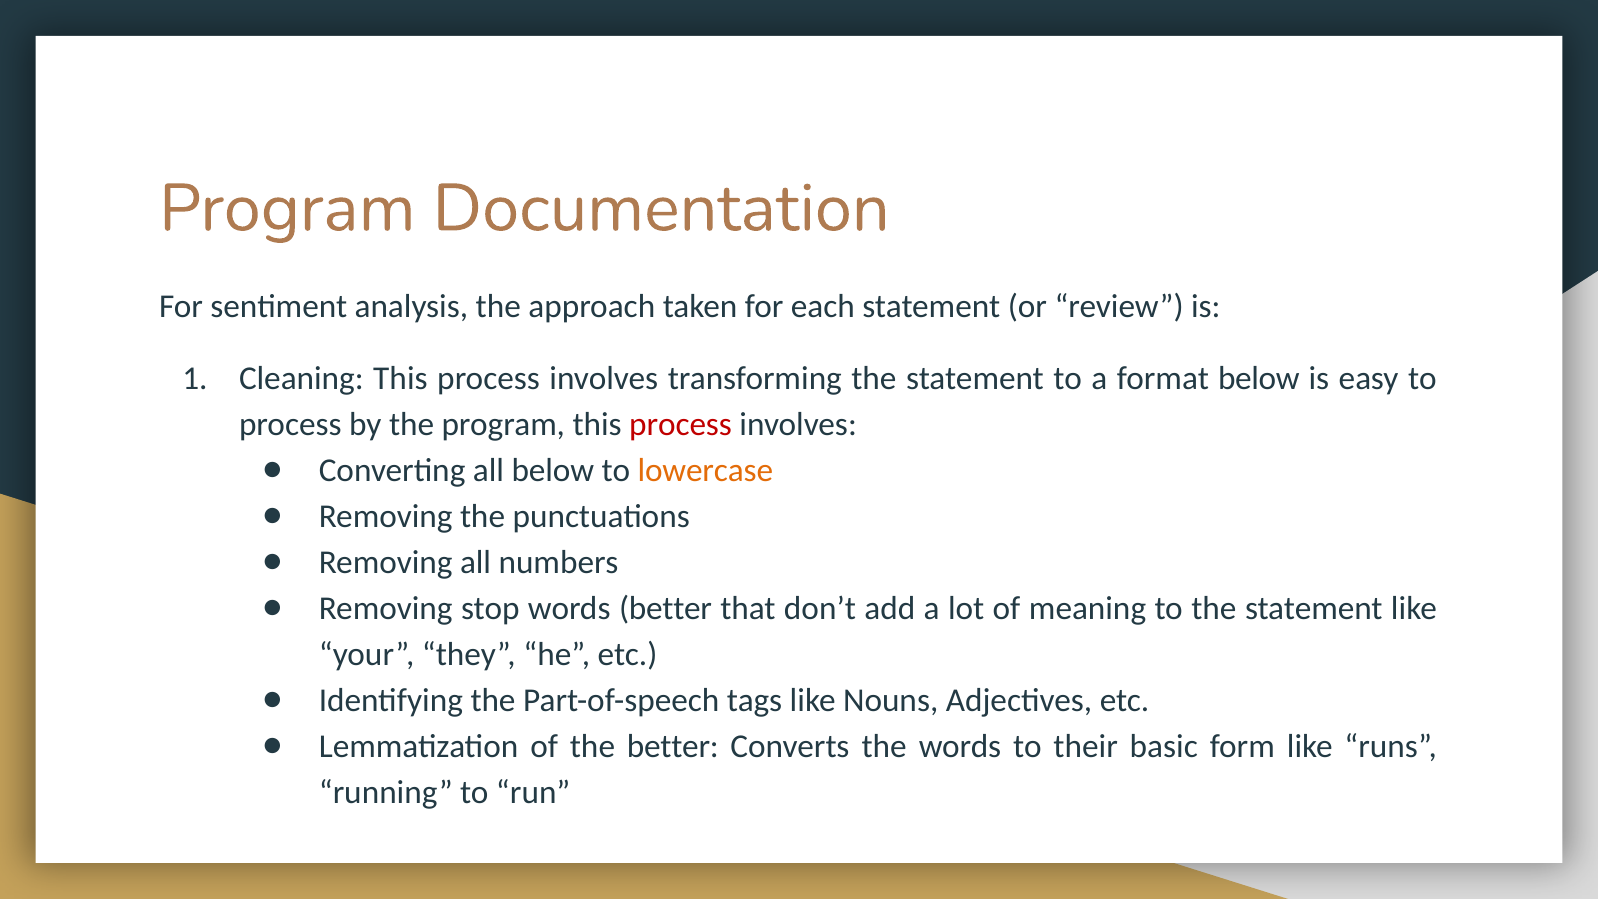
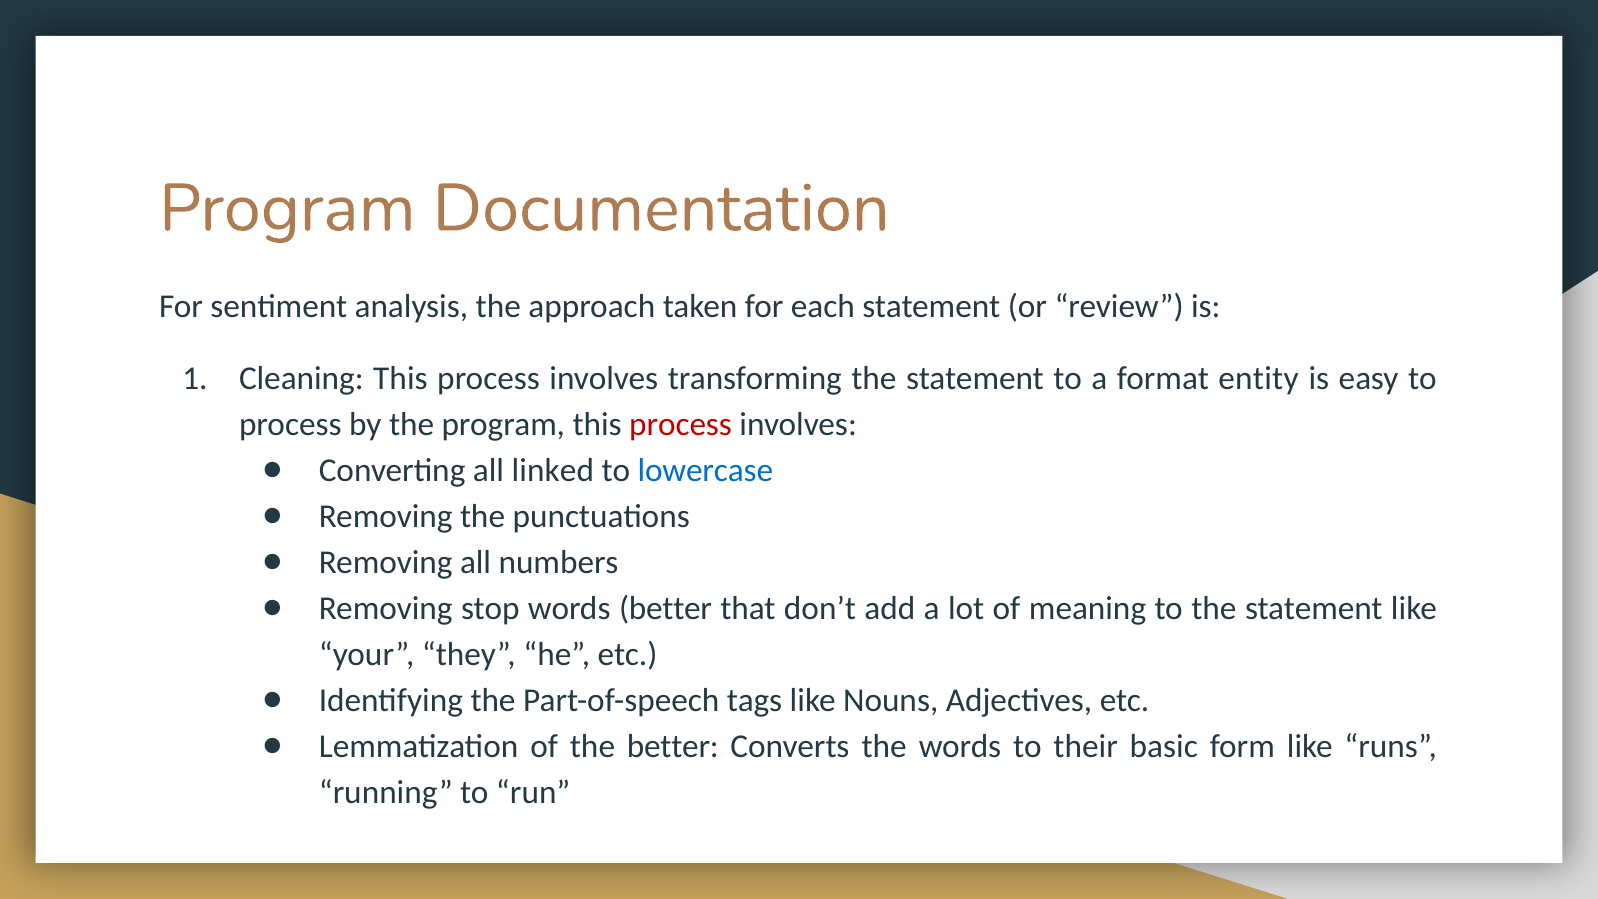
format below: below -> entity
all below: below -> linked
lowercase colour: orange -> blue
